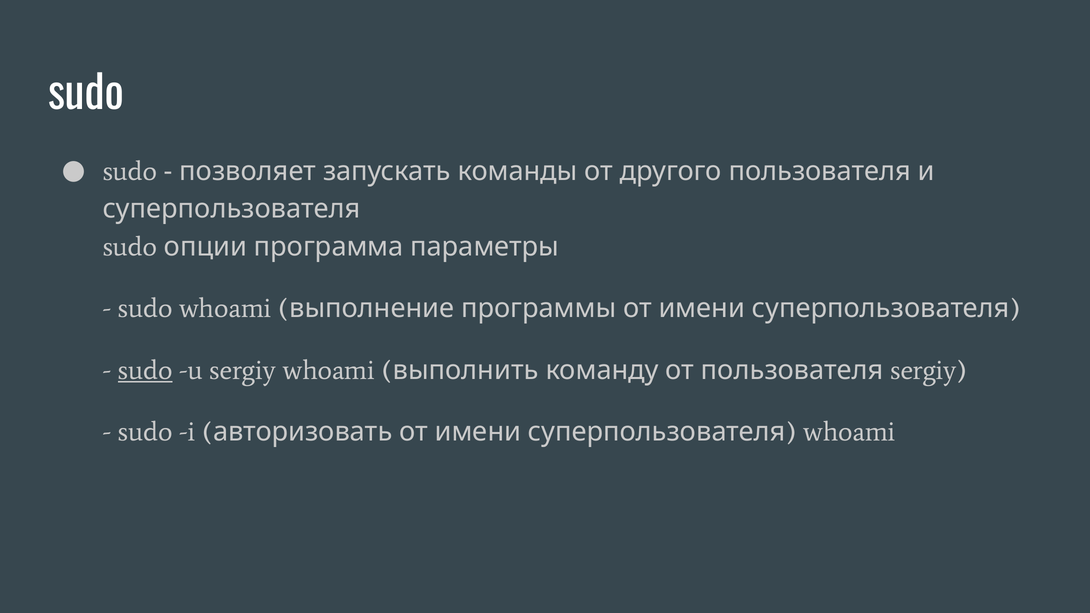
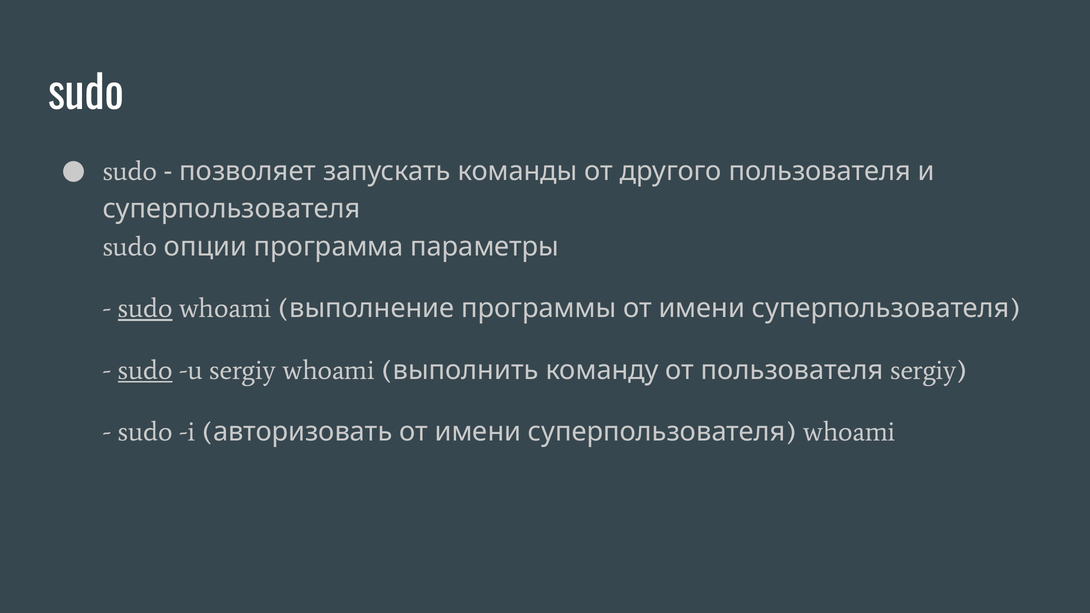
sudo at (145, 308) underline: none -> present
